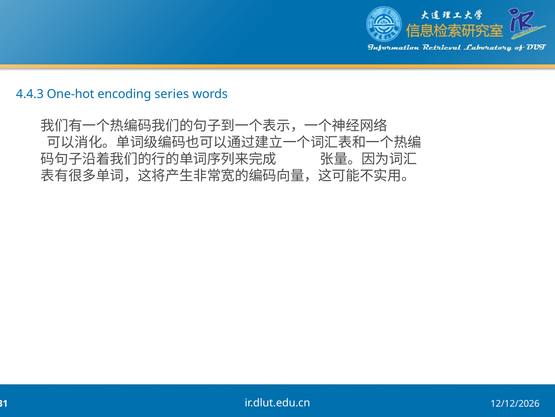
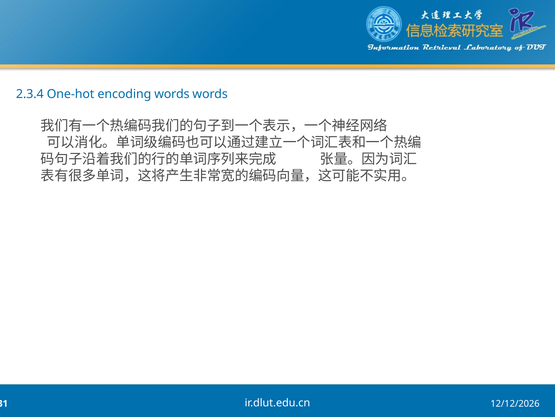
4.4.3: 4.4.3 -> 2.3.4
encoding series: series -> words
